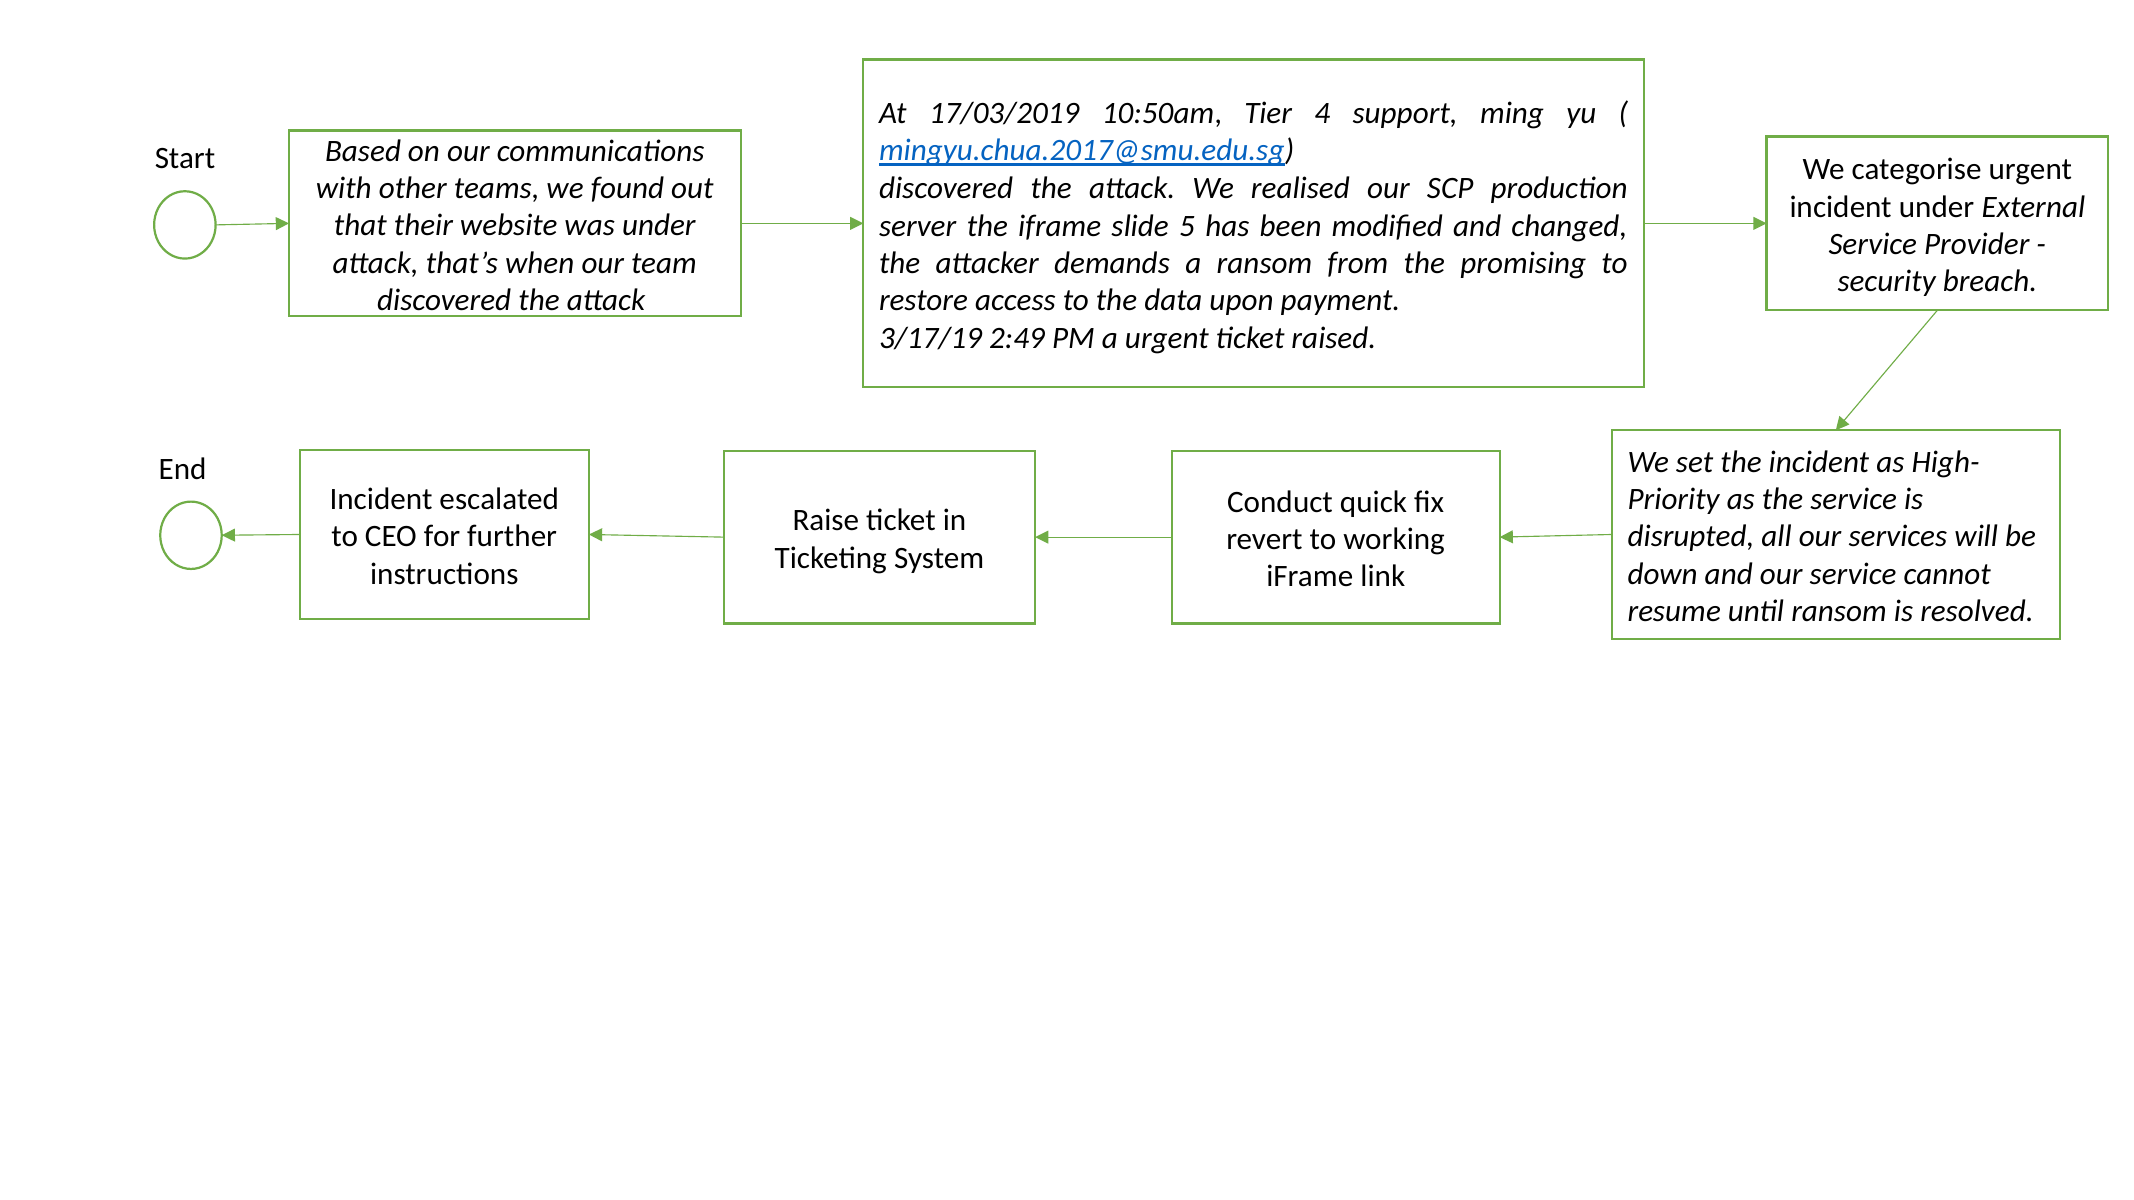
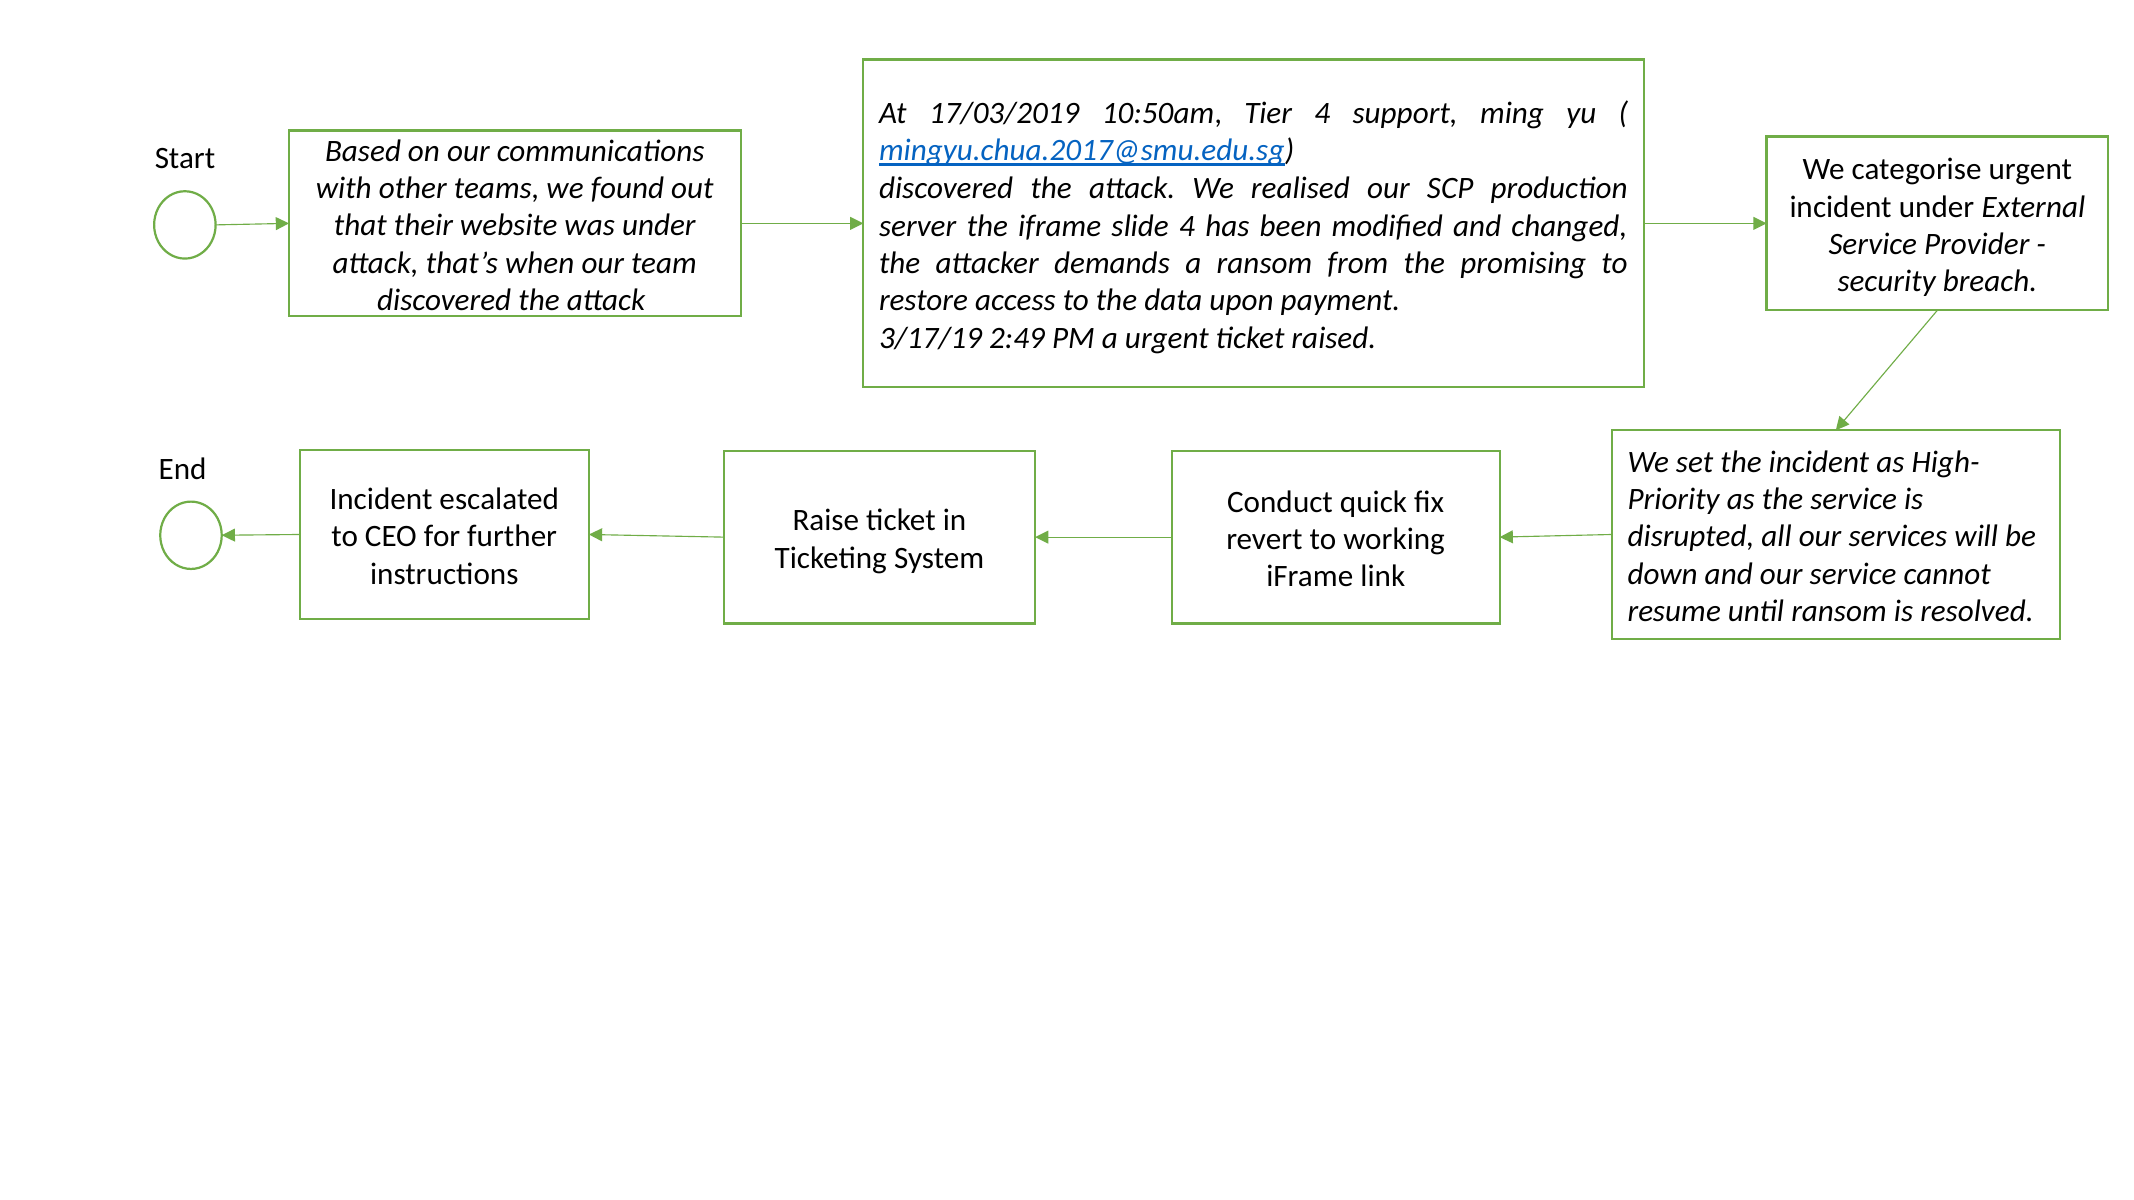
slide 5: 5 -> 4
